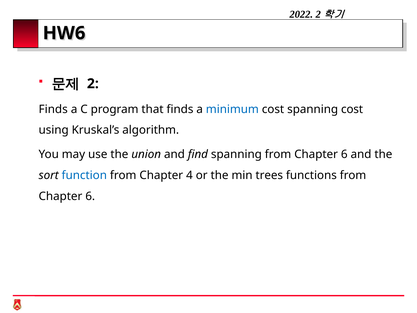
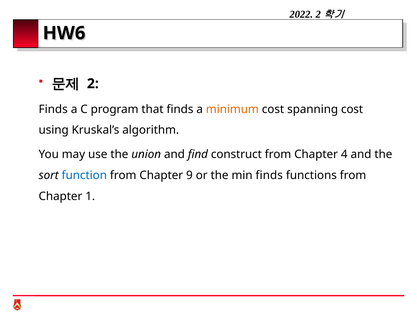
minimum colour: blue -> orange
find spanning: spanning -> construct
6 at (344, 154): 6 -> 4
4: 4 -> 9
min trees: trees -> finds
6 at (90, 196): 6 -> 1
